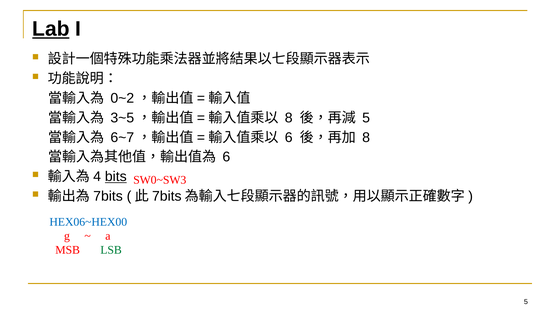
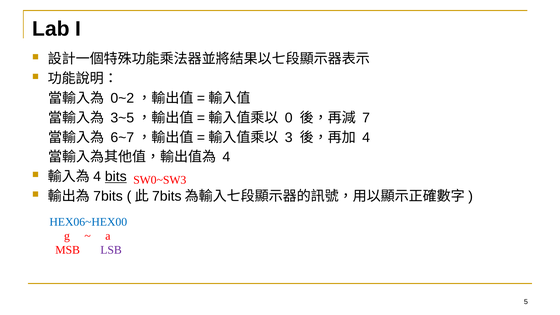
Lab underline: present -> none
8 at (289, 118): 8 -> 0
5 at (366, 118): 5 -> 7
6 at (289, 137): 6 -> 3
8 at (366, 137): 8 -> 4
6 at (226, 157): 6 -> 4
LSB colour: green -> purple
